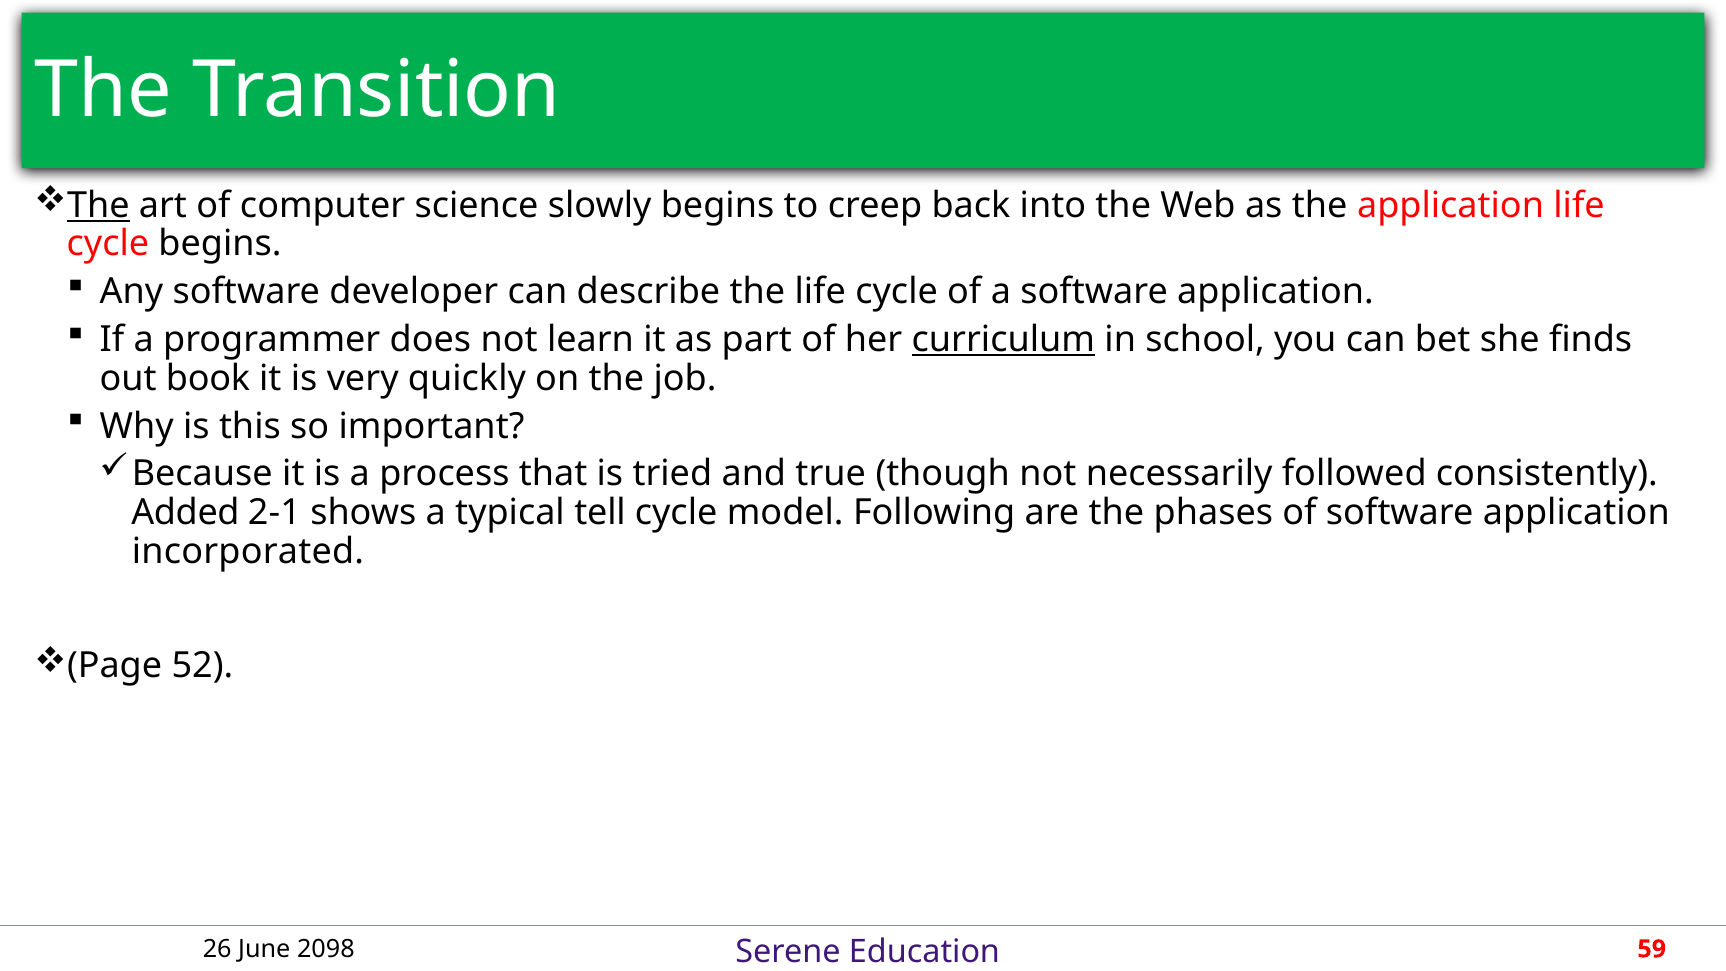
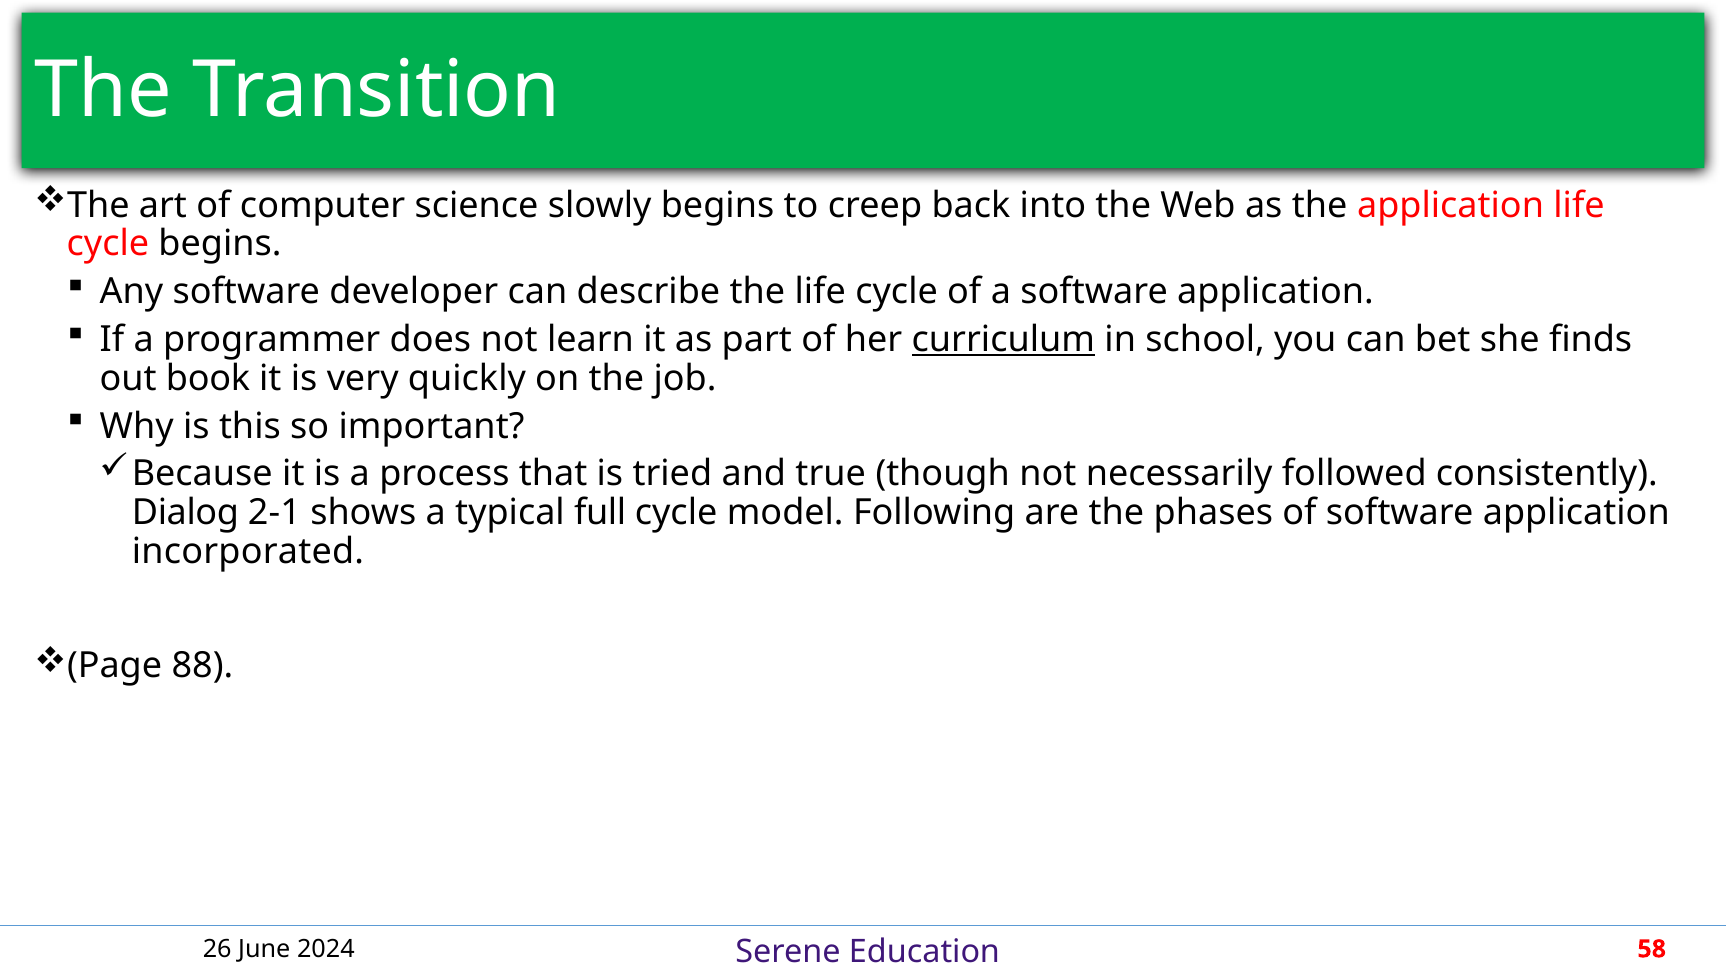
The at (98, 205) underline: present -> none
Added: Added -> Dialog
tell: tell -> full
52: 52 -> 88
2098: 2098 -> 2024
59: 59 -> 58
